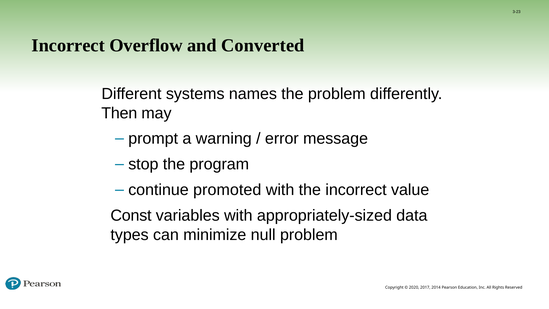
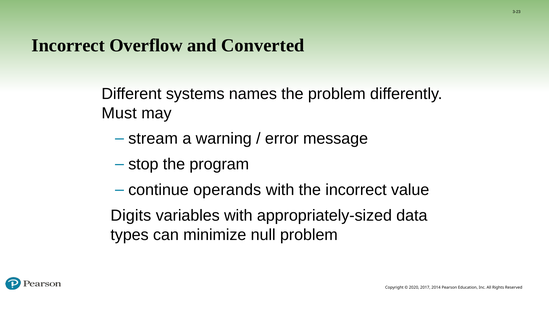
Then: Then -> Must
prompt: prompt -> stream
promoted: promoted -> operands
Const: Const -> Digits
